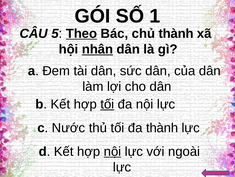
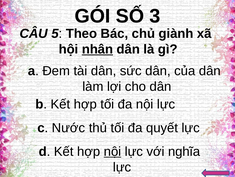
1: 1 -> 3
Theo underline: present -> none
chủ thành: thành -> giành
tối at (107, 104) underline: present -> none
đa thành: thành -> quyết
ngoài: ngoài -> nghĩa
